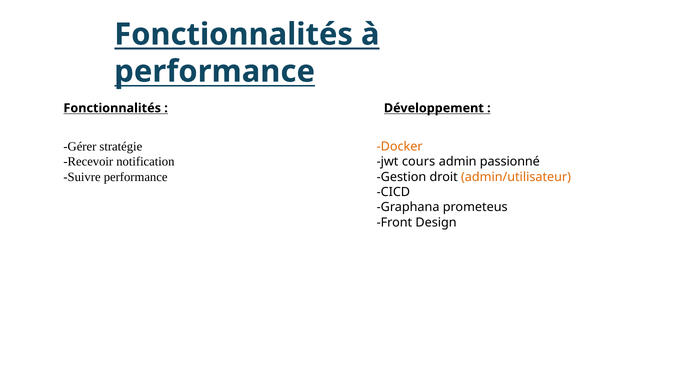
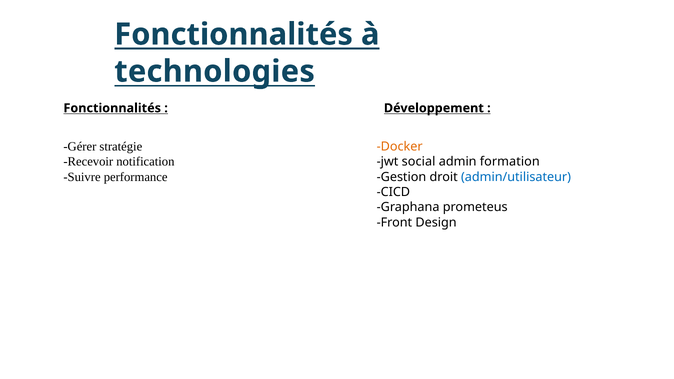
performance at (215, 72): performance -> technologies
cours: cours -> social
passionné: passionné -> formation
admin/utilisateur colour: orange -> blue
